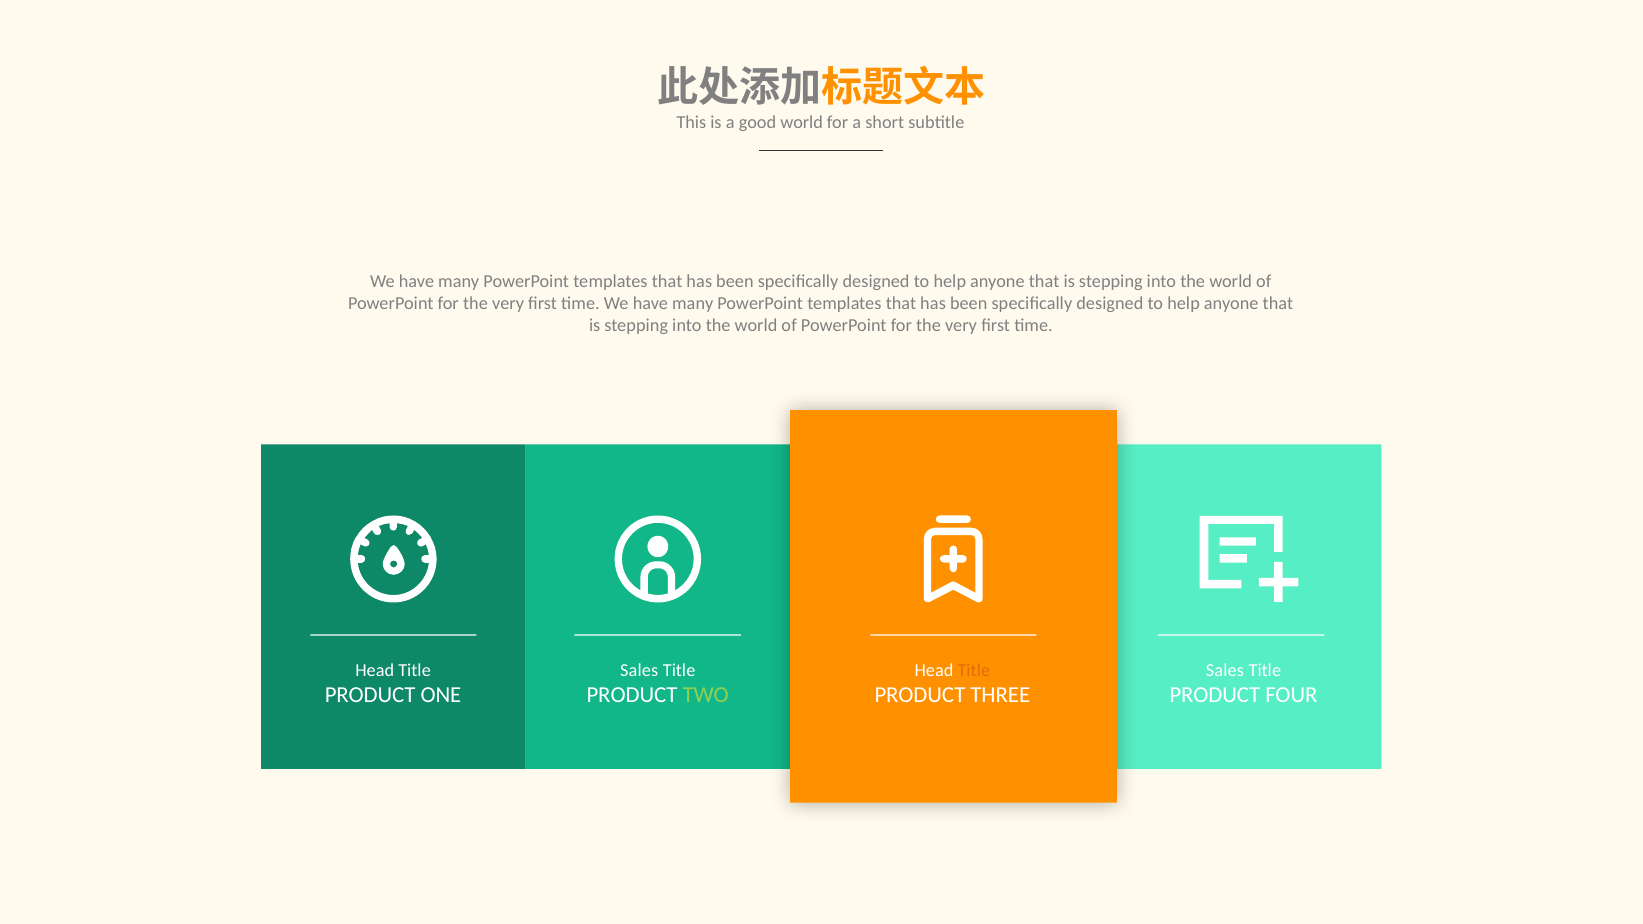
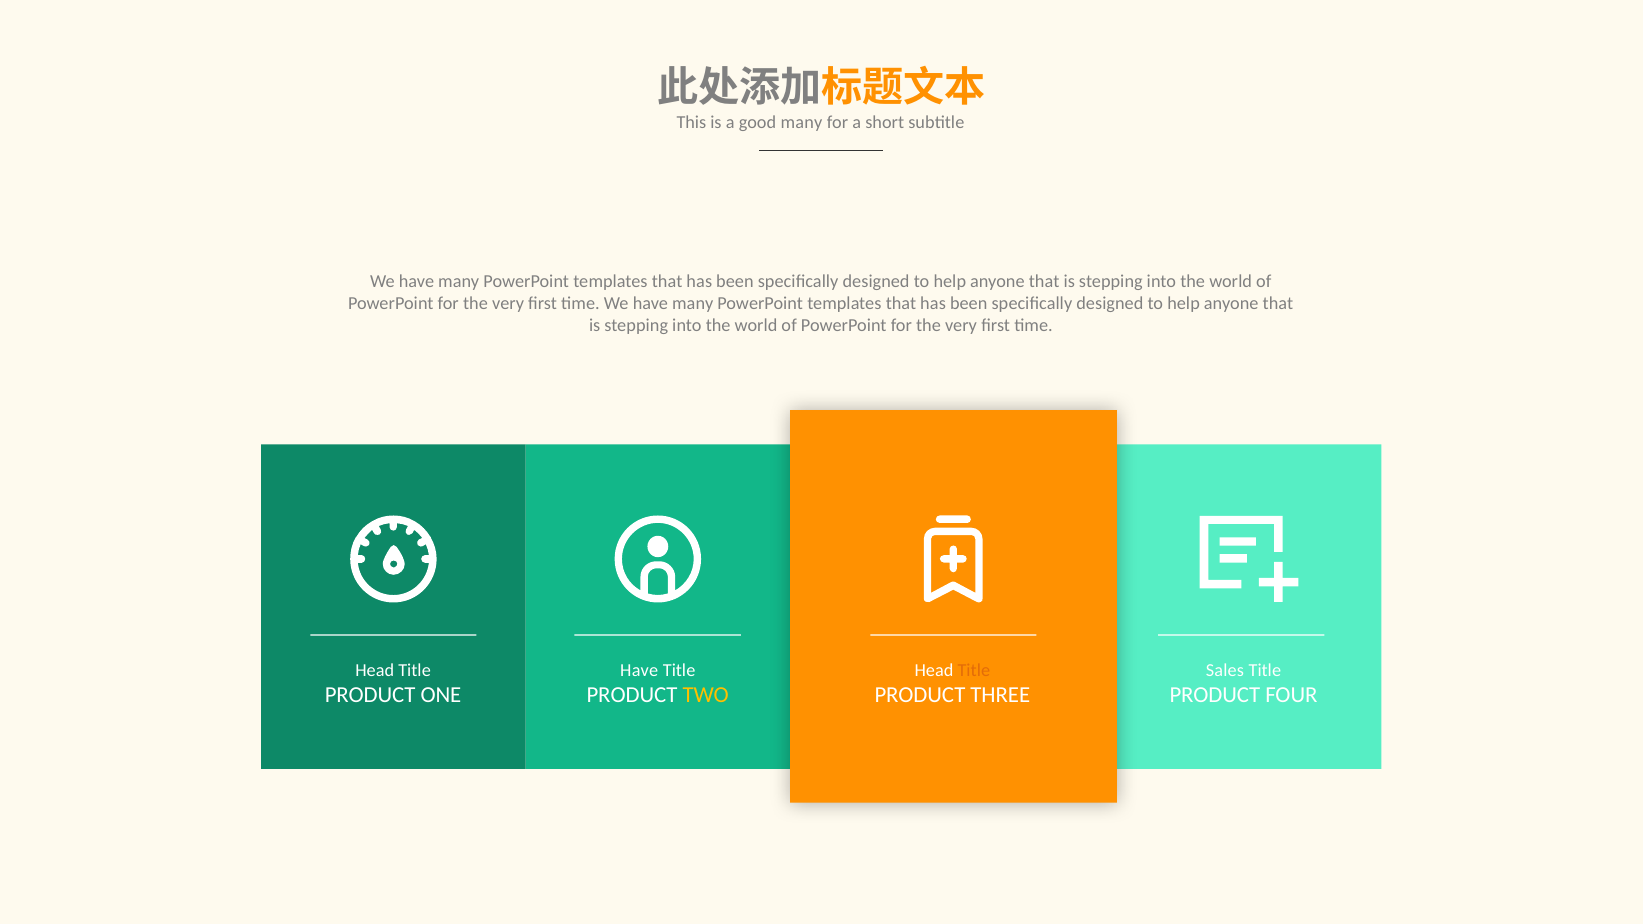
good world: world -> many
Sales at (639, 671): Sales -> Have
TWO colour: light green -> yellow
